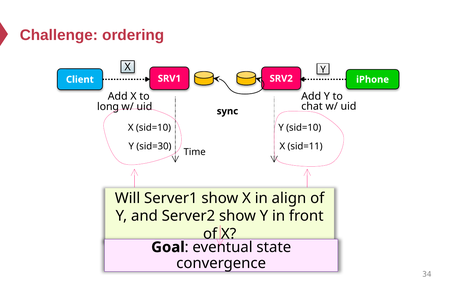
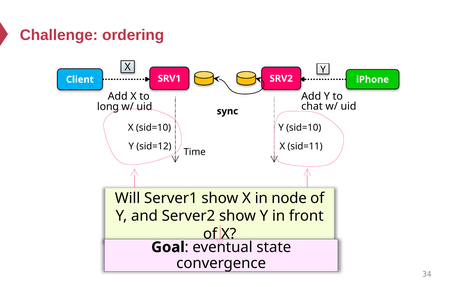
sid=30: sid=30 -> sid=12
align: align -> node
